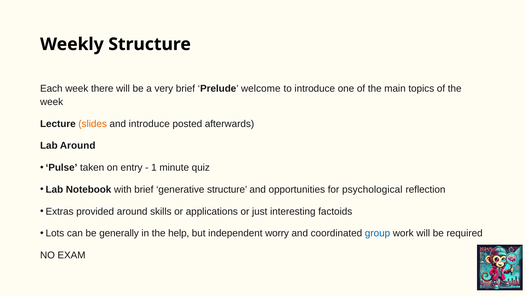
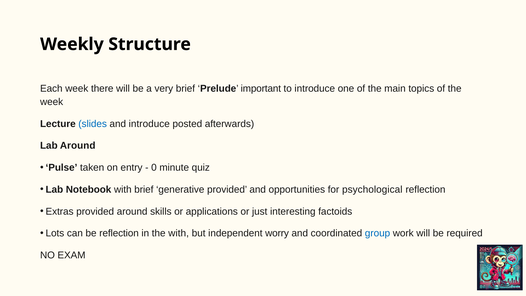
welcome: welcome -> important
slides colour: orange -> blue
1: 1 -> 0
generative structure: structure -> provided
be generally: generally -> reflection
the help: help -> with
